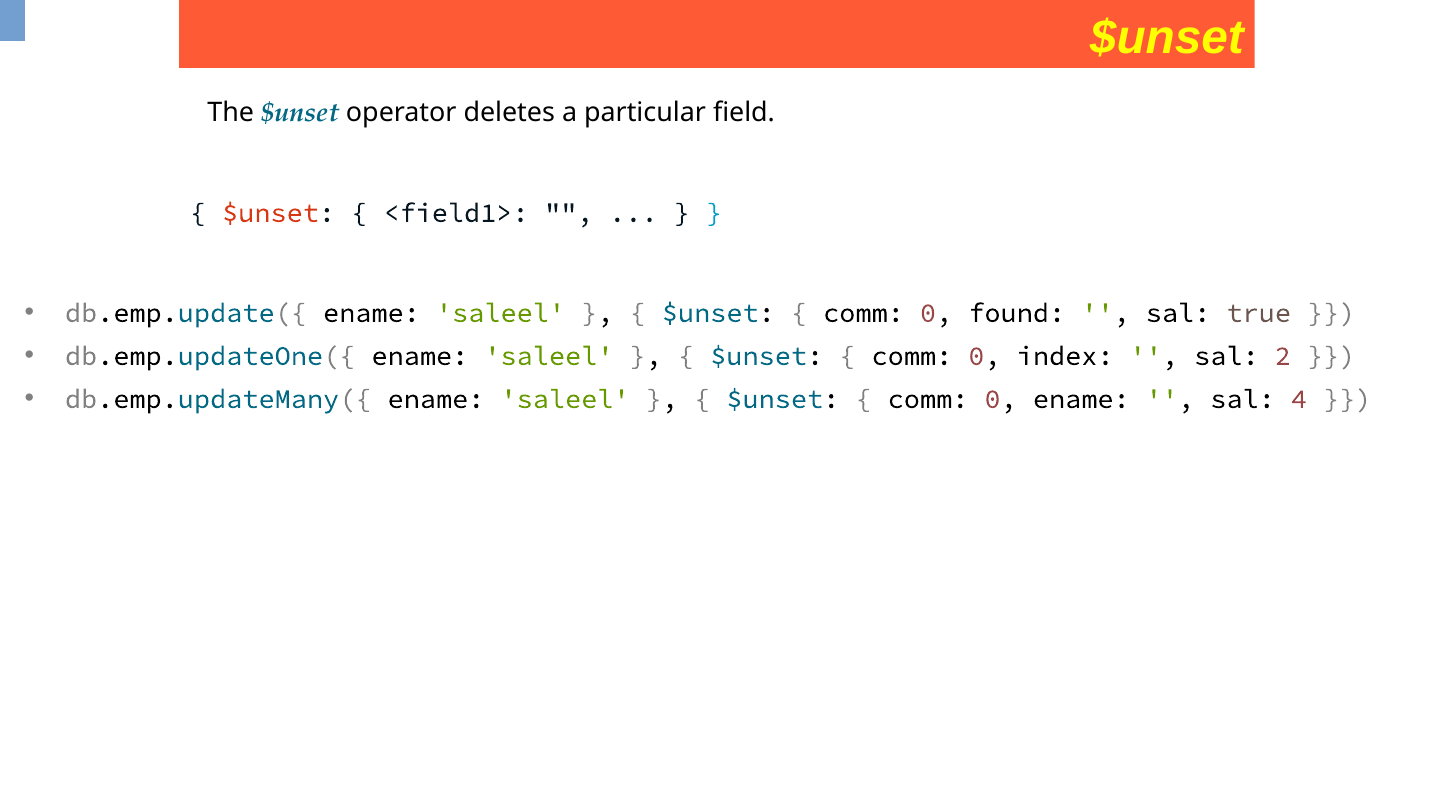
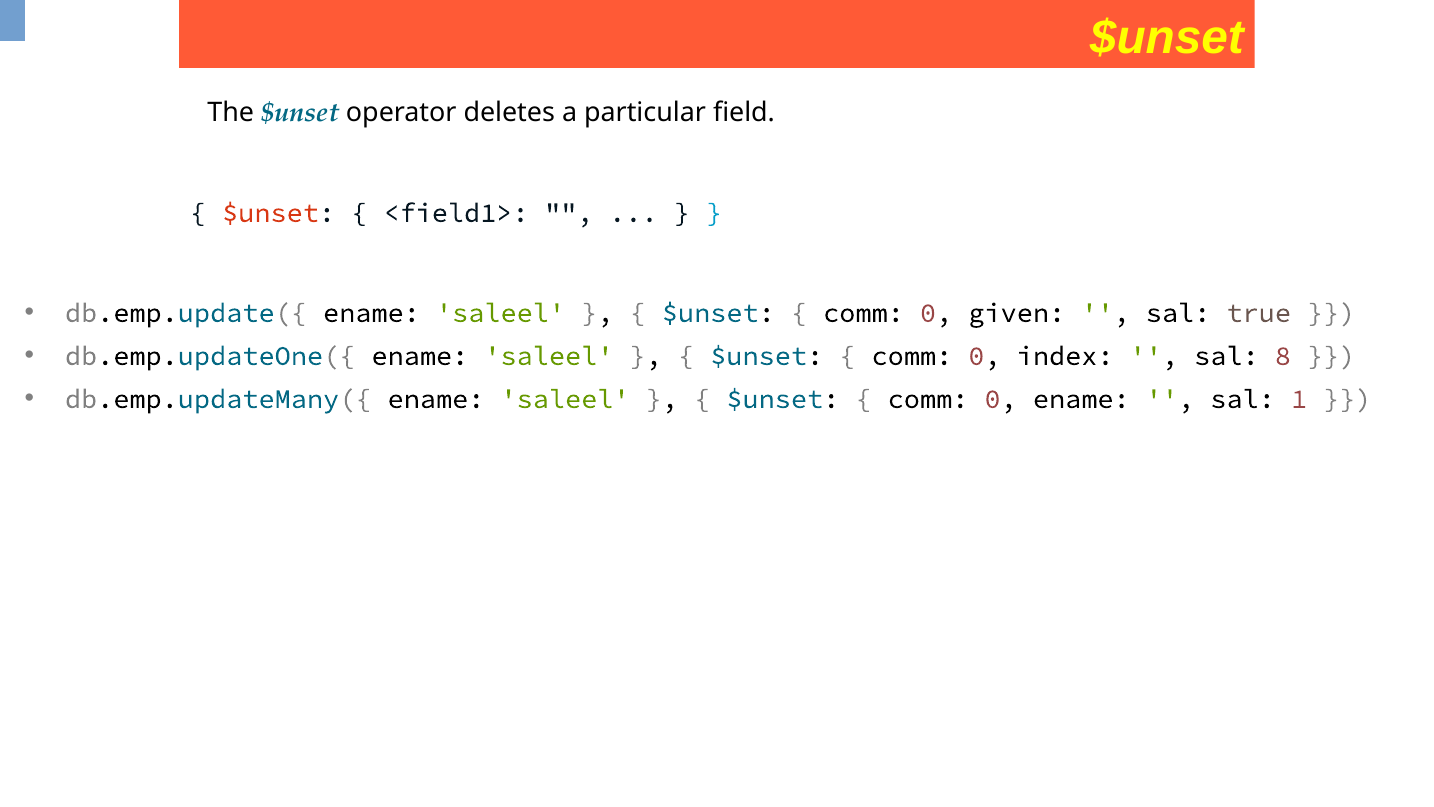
found: found -> given
2: 2 -> 8
4: 4 -> 1
